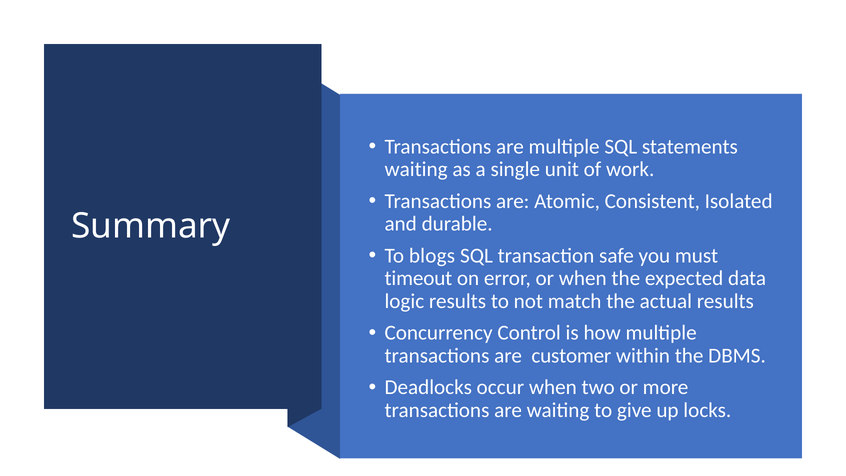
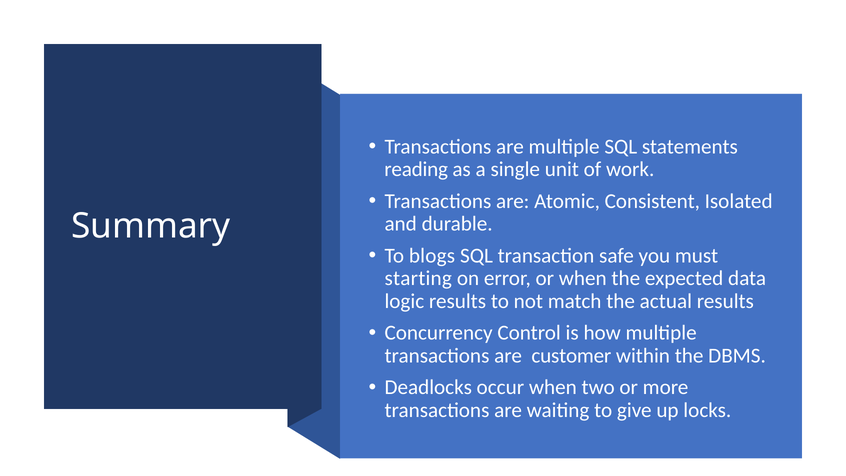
waiting at (416, 169): waiting -> reading
timeout: timeout -> starting
